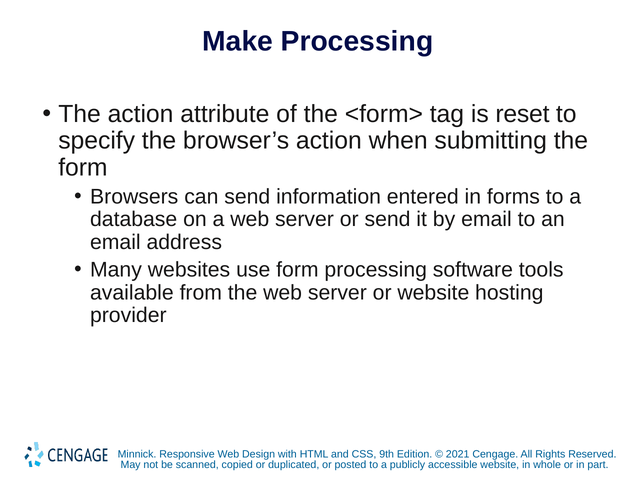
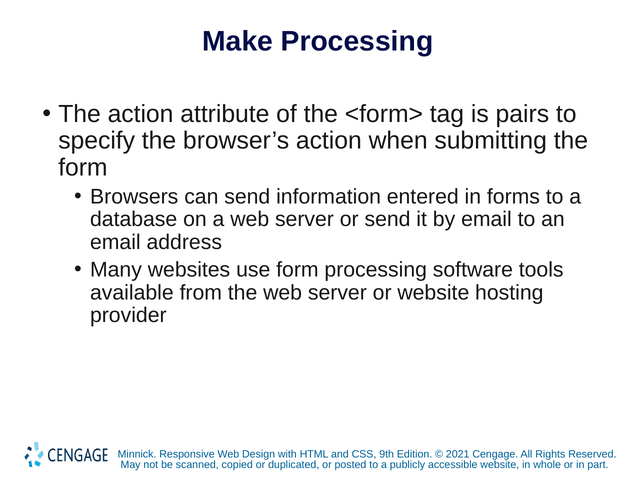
reset: reset -> pairs
